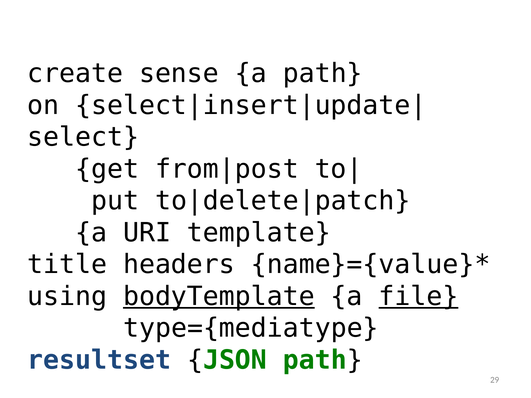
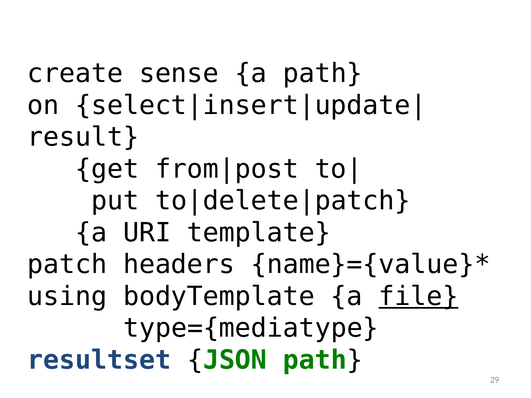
select: select -> result
title: title -> patch
bodyTemplate underline: present -> none
